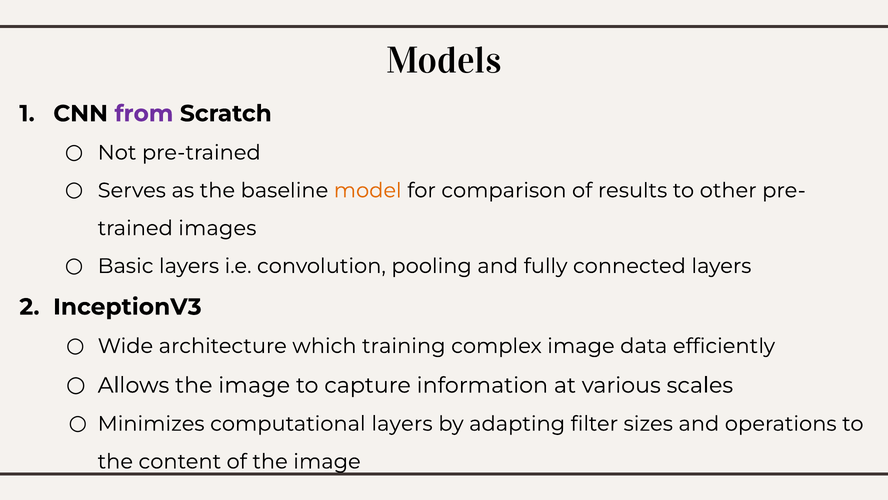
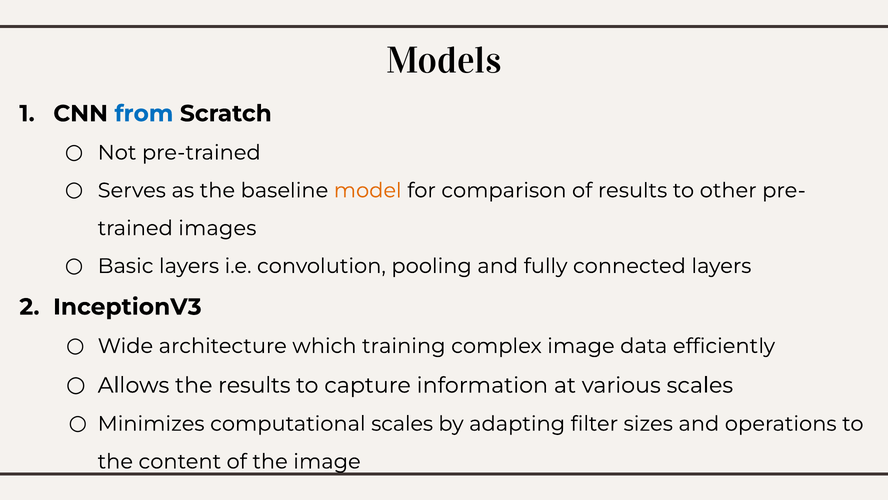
from colour: purple -> blue
Allows the image: image -> results
computational layers: layers -> scales
